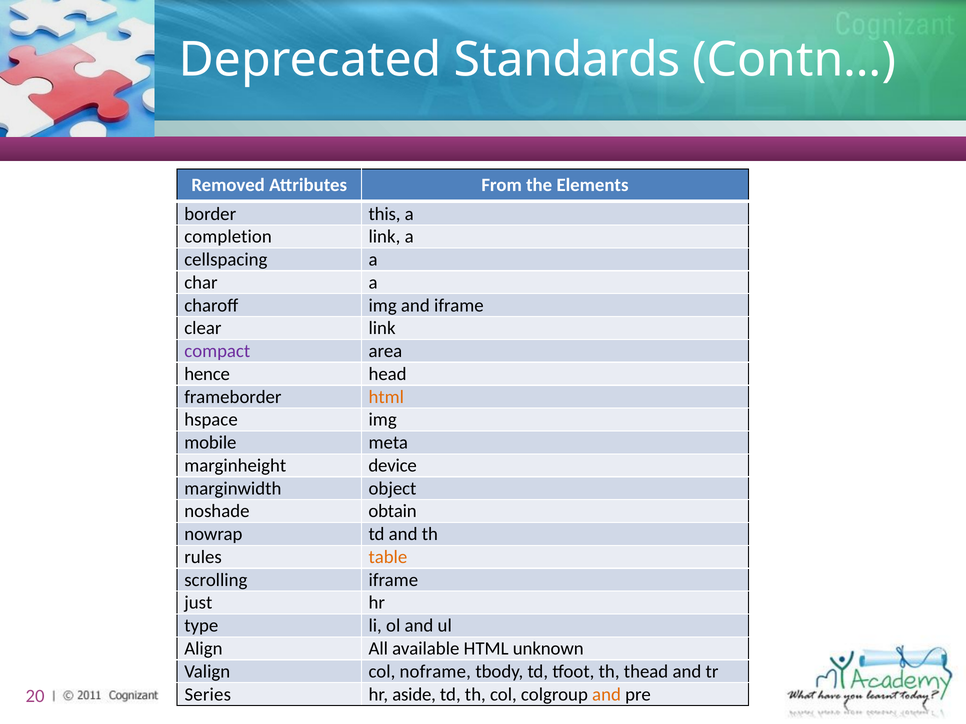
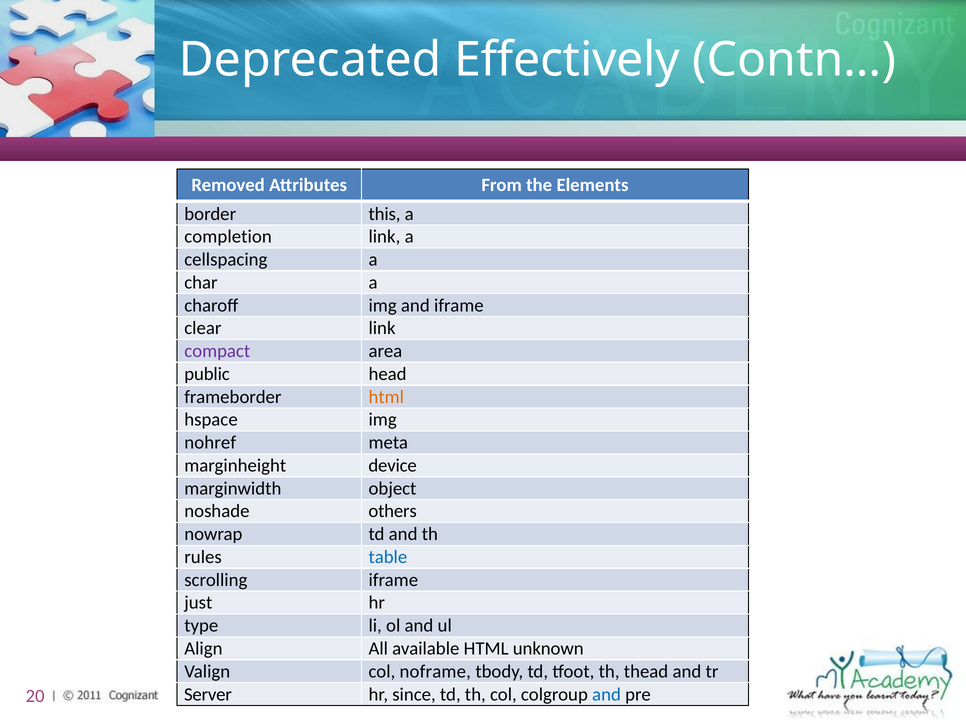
Standards: Standards -> Effectively
hence: hence -> public
mobile: mobile -> nohref
obtain: obtain -> others
table colour: orange -> blue
Series: Series -> Server
aside: aside -> since
and at (607, 695) colour: orange -> blue
